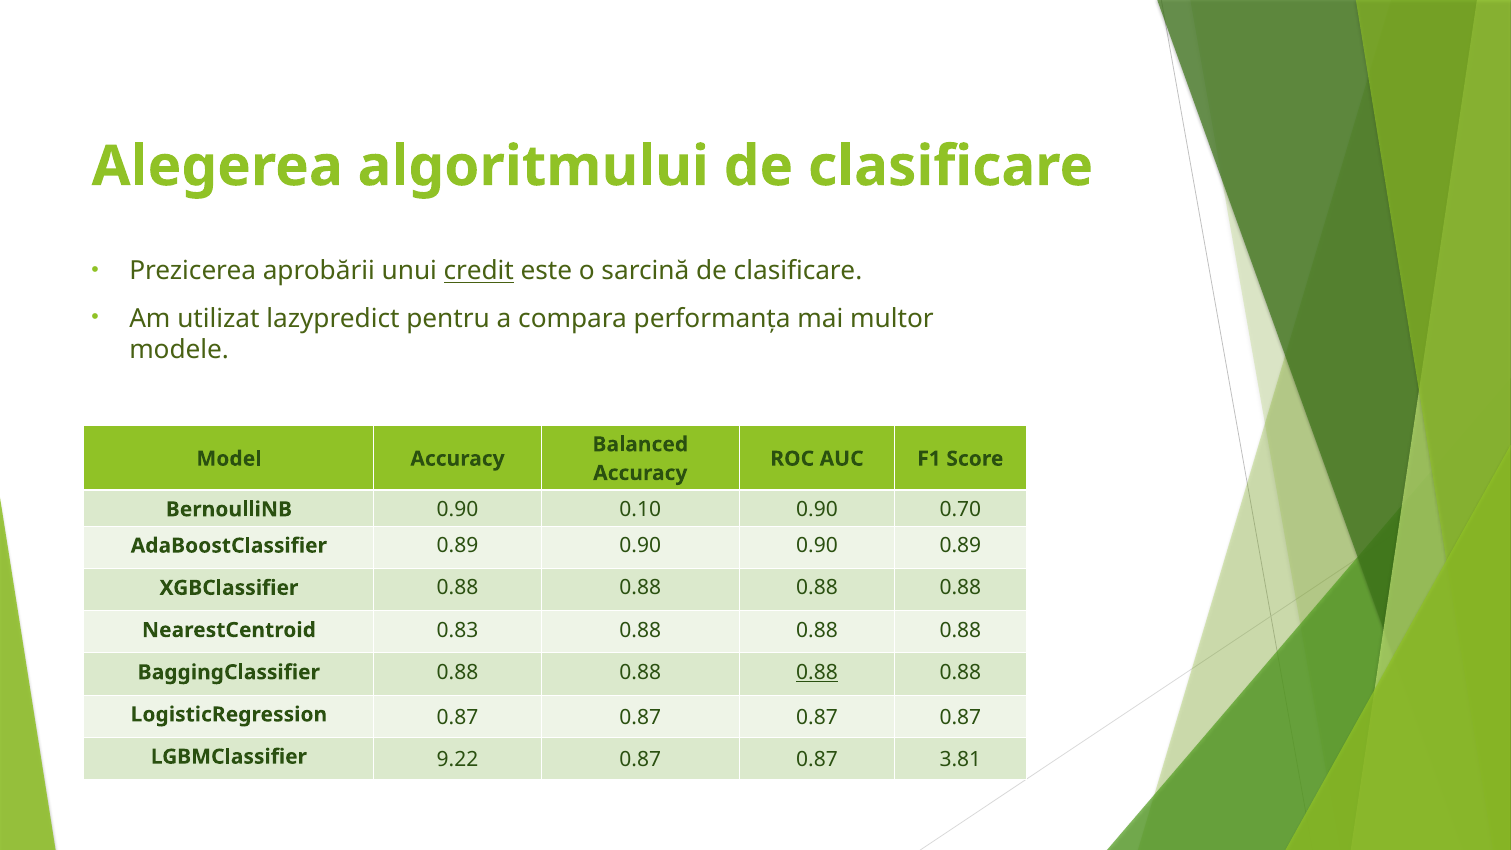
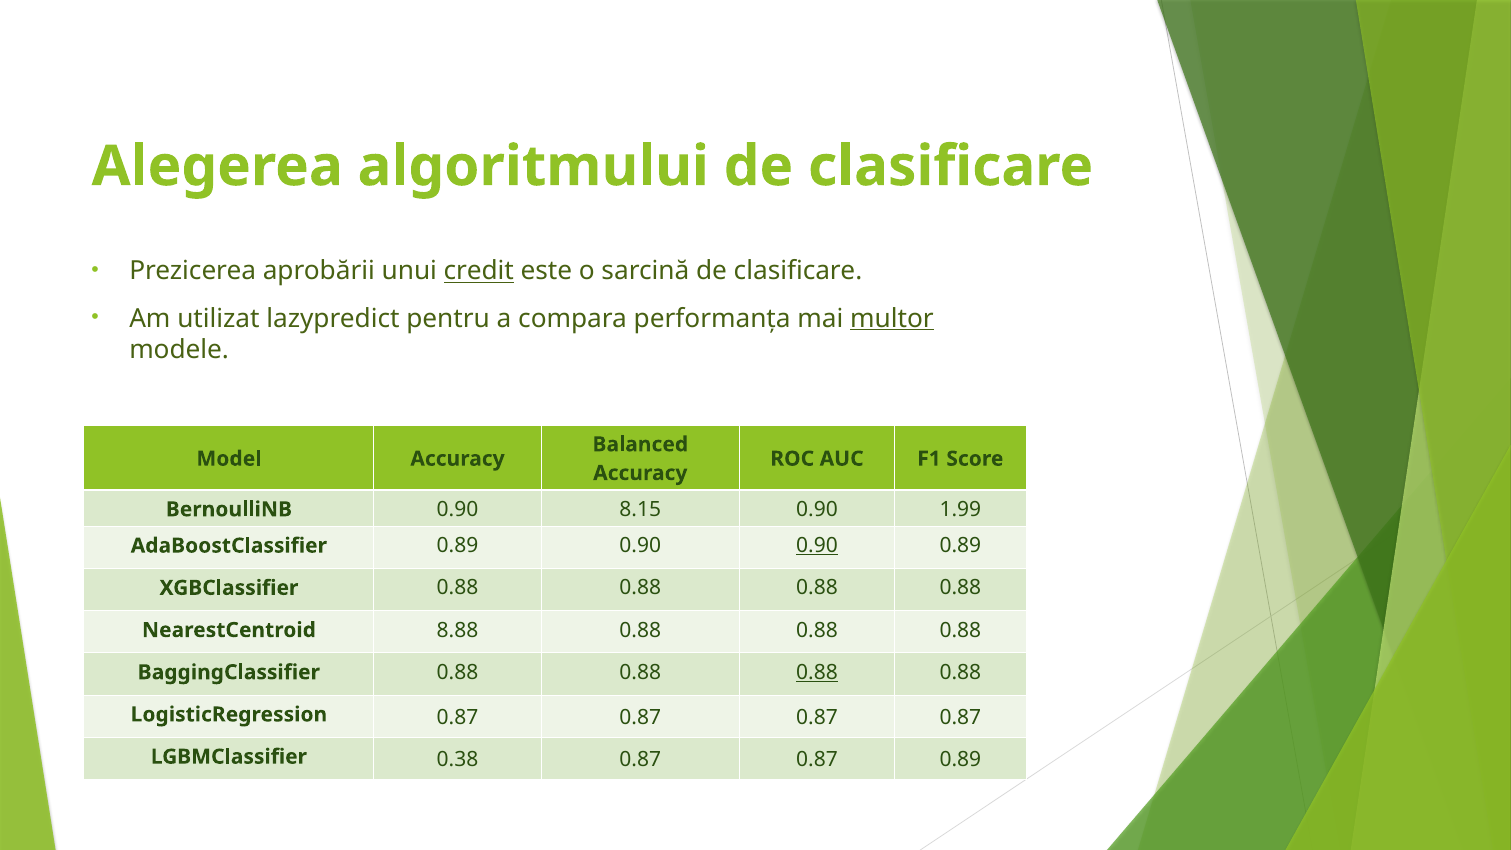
multor underline: none -> present
0.10: 0.10 -> 8.15
0.70: 0.70 -> 1.99
0.90 at (817, 546) underline: none -> present
0.83: 0.83 -> 8.88
9.22: 9.22 -> 0.38
0.87 3.81: 3.81 -> 0.89
